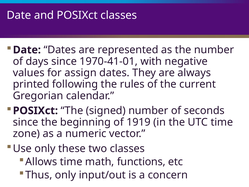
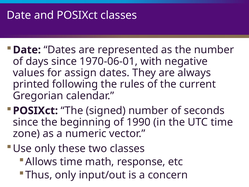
1970-41-01: 1970-41-01 -> 1970-06-01
1919: 1919 -> 1990
functions: functions -> response
